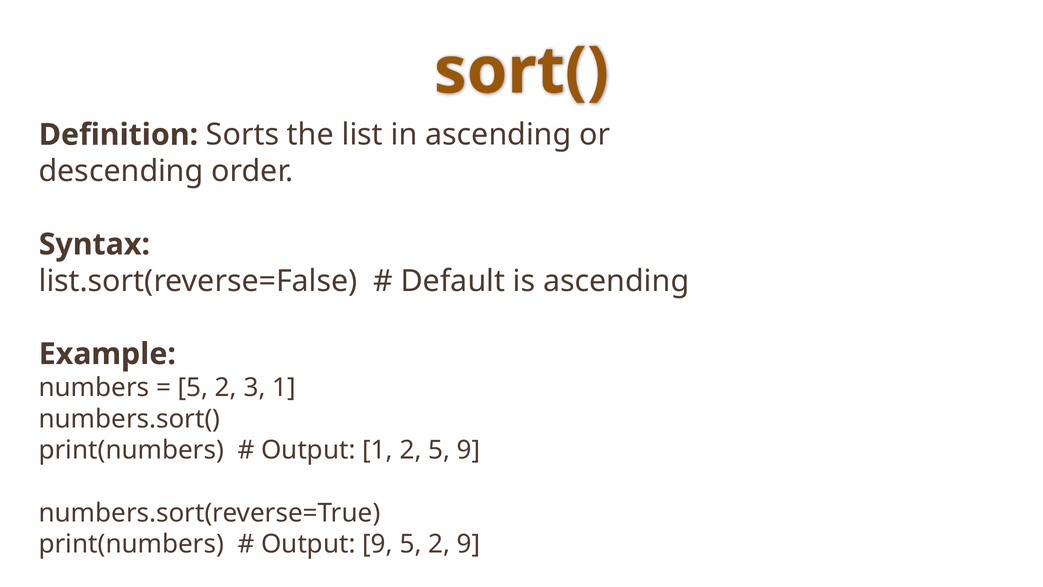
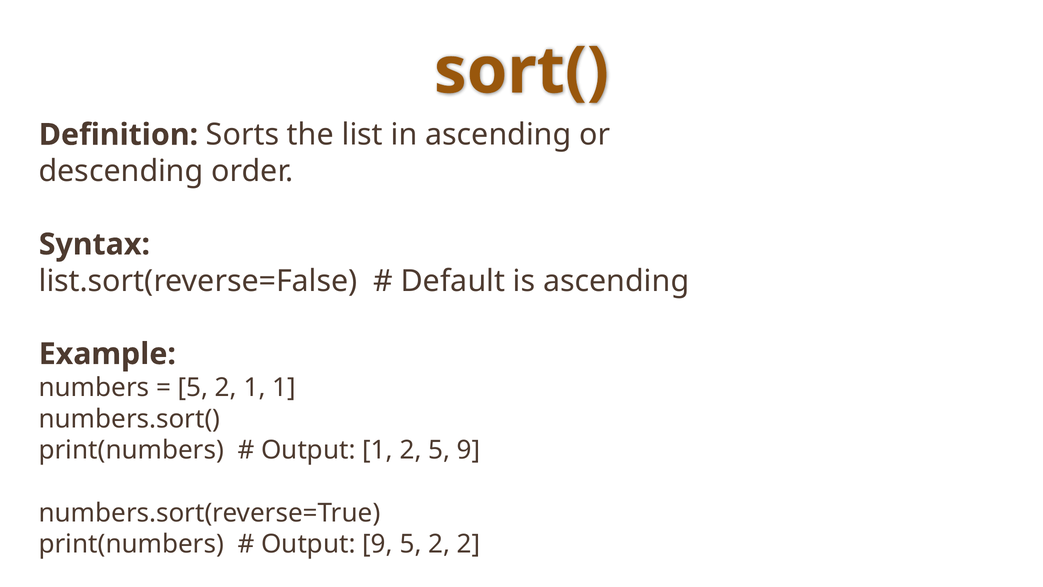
2 3: 3 -> 1
2 9: 9 -> 2
